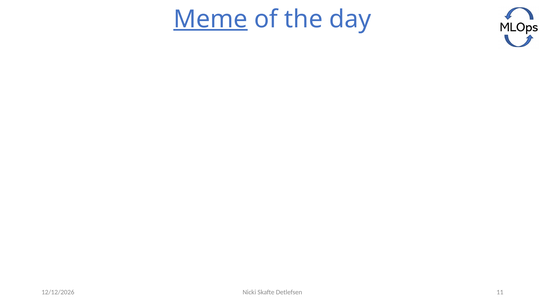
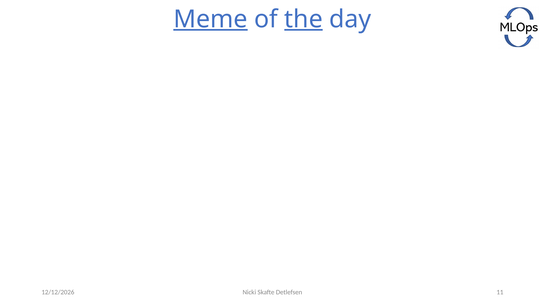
the underline: none -> present
